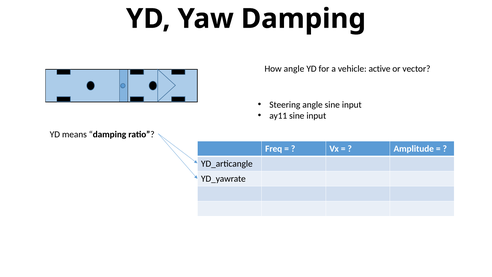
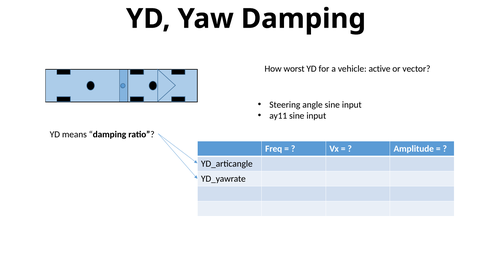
How angle: angle -> worst
